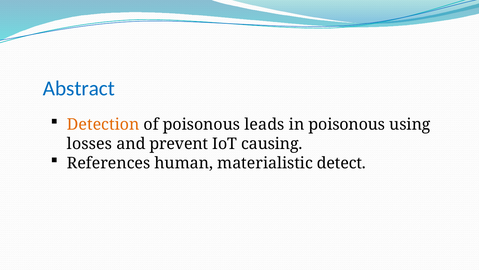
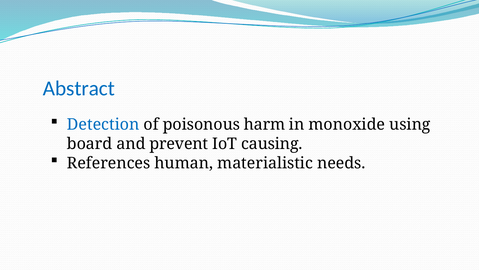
Detection colour: orange -> blue
leads: leads -> harm
in poisonous: poisonous -> monoxide
losses: losses -> board
detect: detect -> needs
